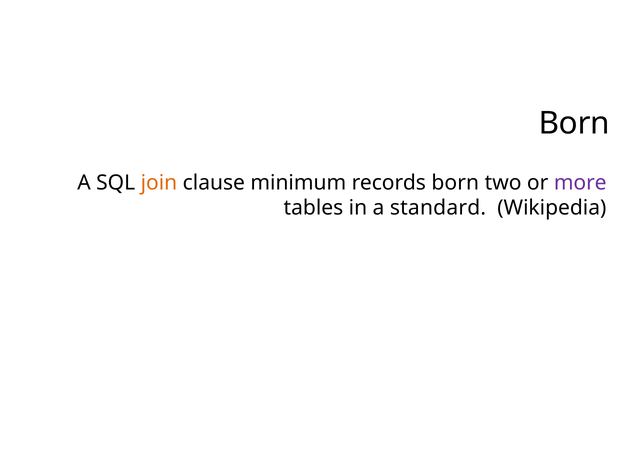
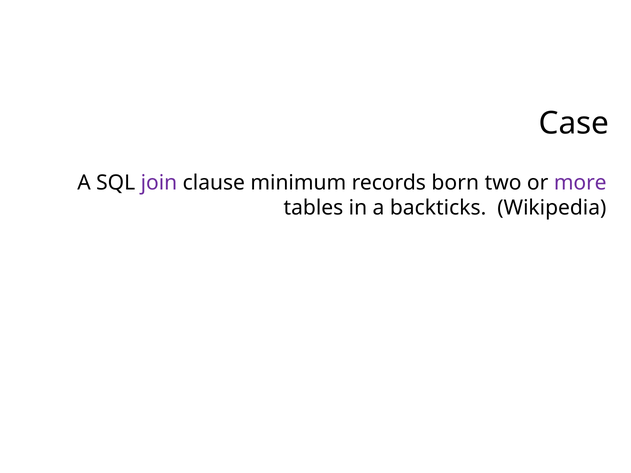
Born at (574, 123): Born -> Case
join colour: orange -> purple
standard: standard -> backticks
